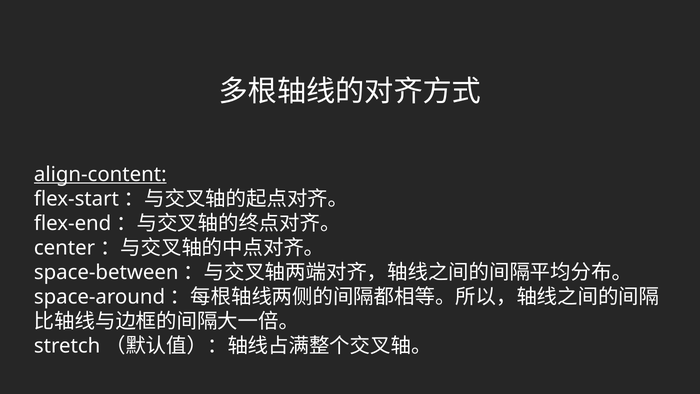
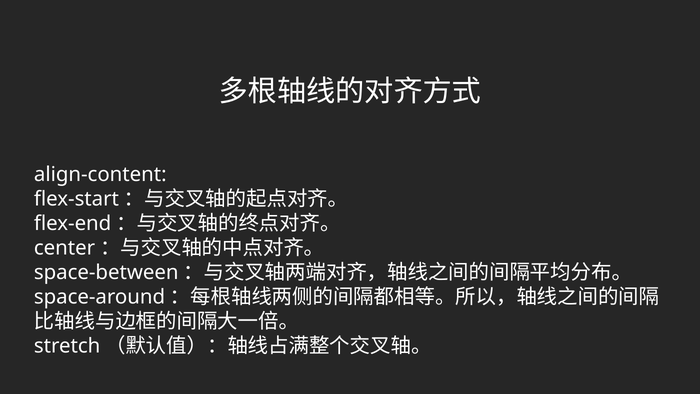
align-content underline: present -> none
